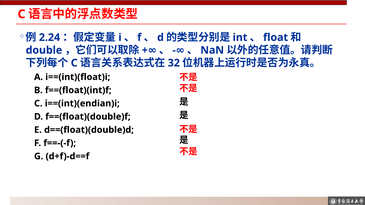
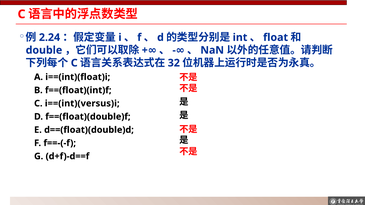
i==(int)(endian)i: i==(int)(endian)i -> i==(int)(versus)i
